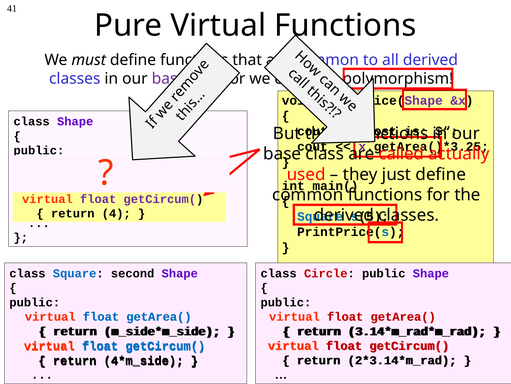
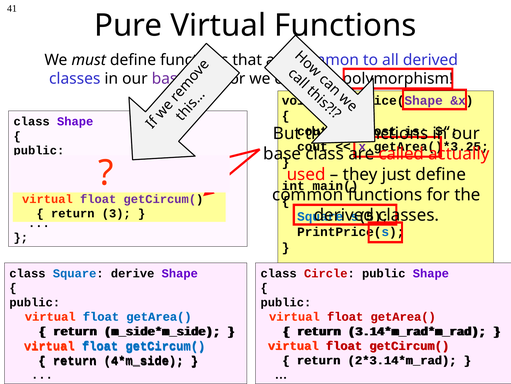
4: 4 -> 3
second: second -> derive
